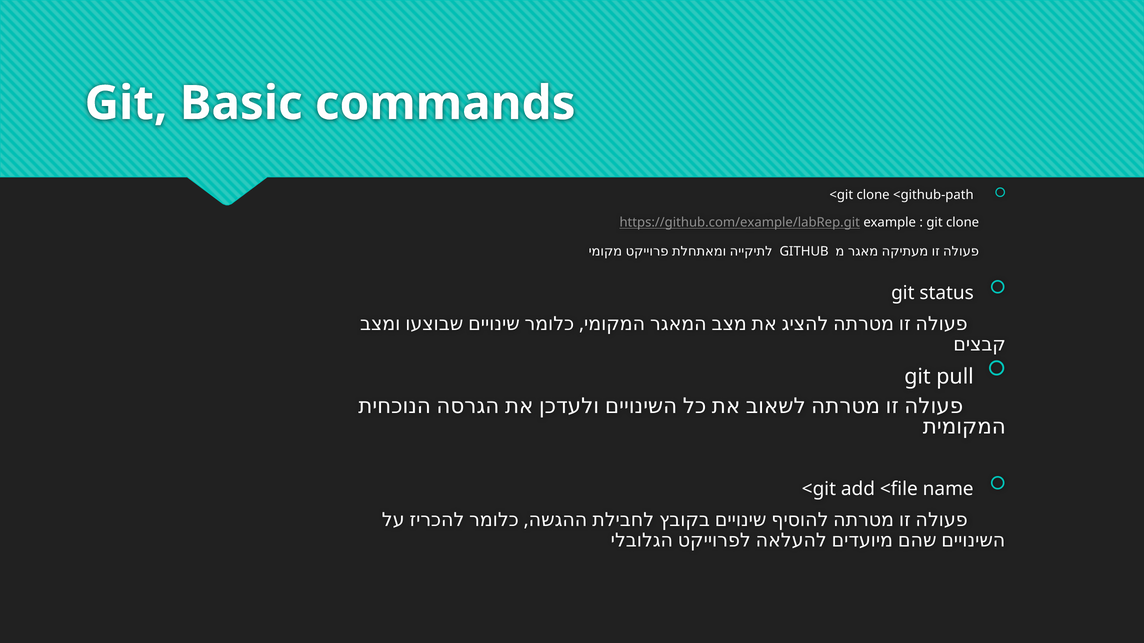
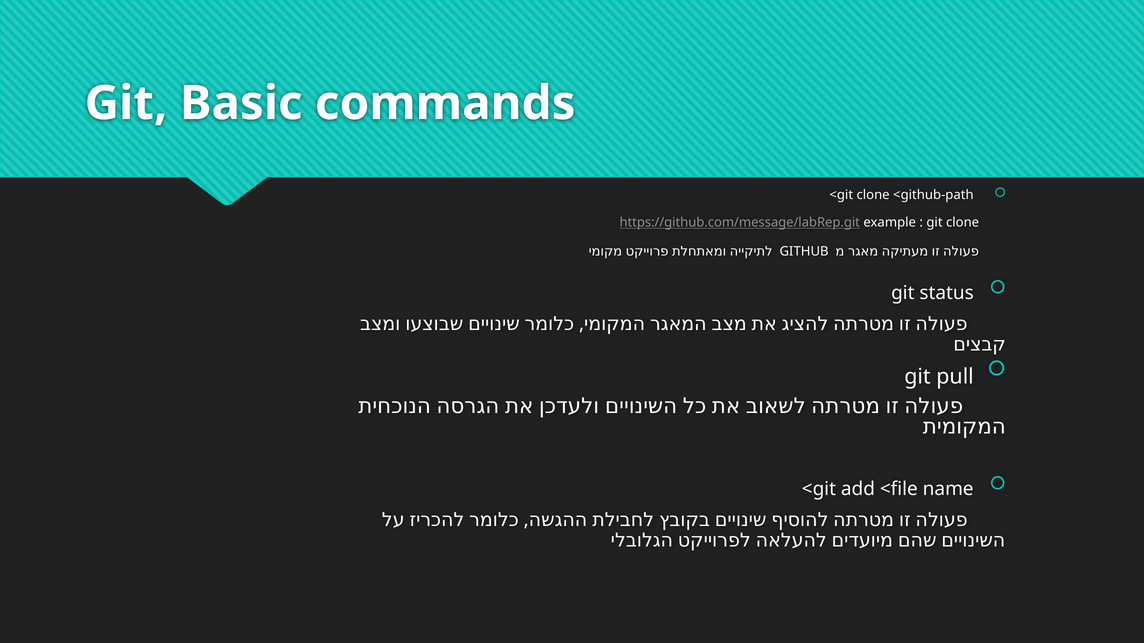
https://github.com/example/labRep.git: https://github.com/example/labRep.git -> https://github.com/message/labRep.git
